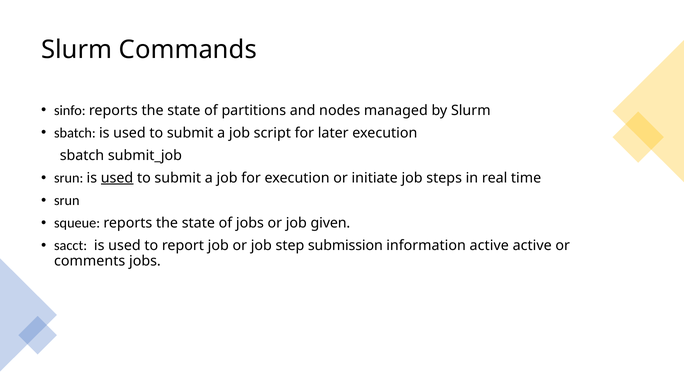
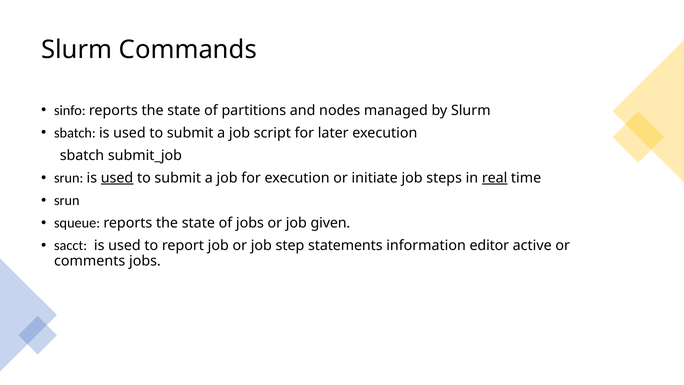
real underline: none -> present
submission: submission -> statements
information active: active -> editor
